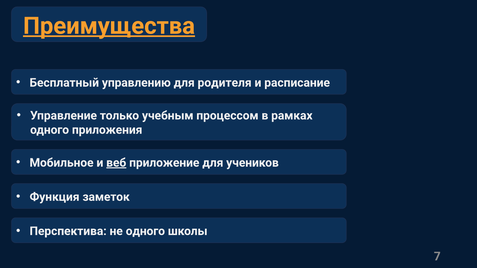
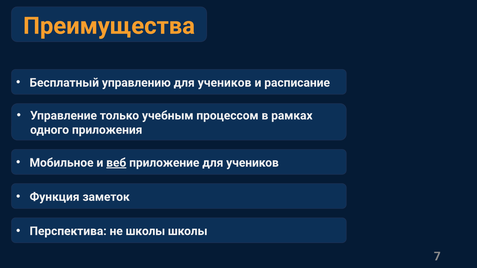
Преимущества underline: present -> none
родителя at (225, 83): родителя -> учеников
не одного: одного -> школы
